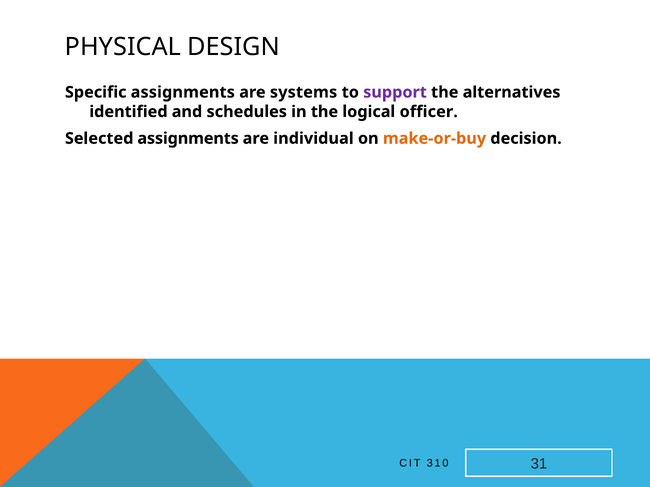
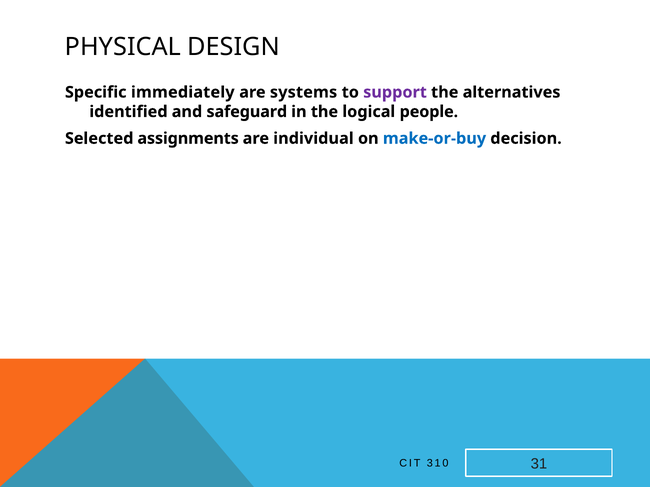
Specific assignments: assignments -> immediately
schedules: schedules -> safeguard
officer: officer -> people
make-or-buy colour: orange -> blue
